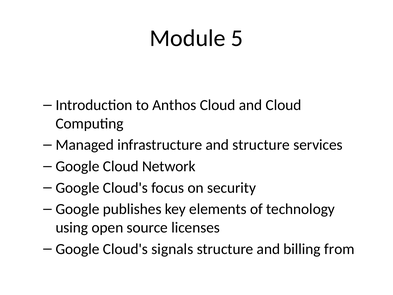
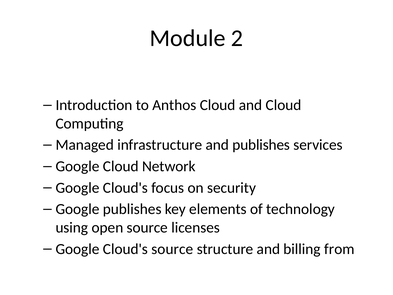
5: 5 -> 2
and structure: structure -> publishes
Cloud's signals: signals -> source
